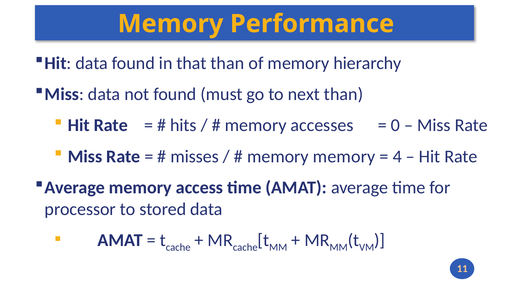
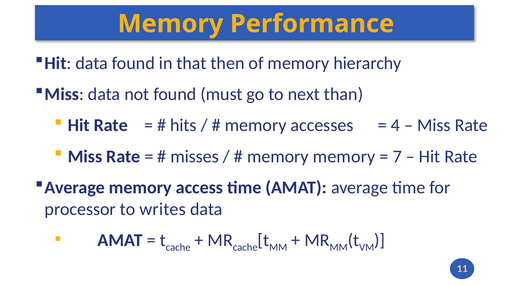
that than: than -> then
0: 0 -> 4
4: 4 -> 7
stored: stored -> writes
